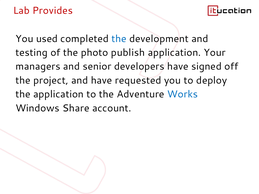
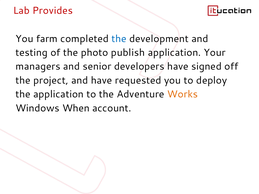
used: used -> farm
Works colour: blue -> orange
Share: Share -> When
